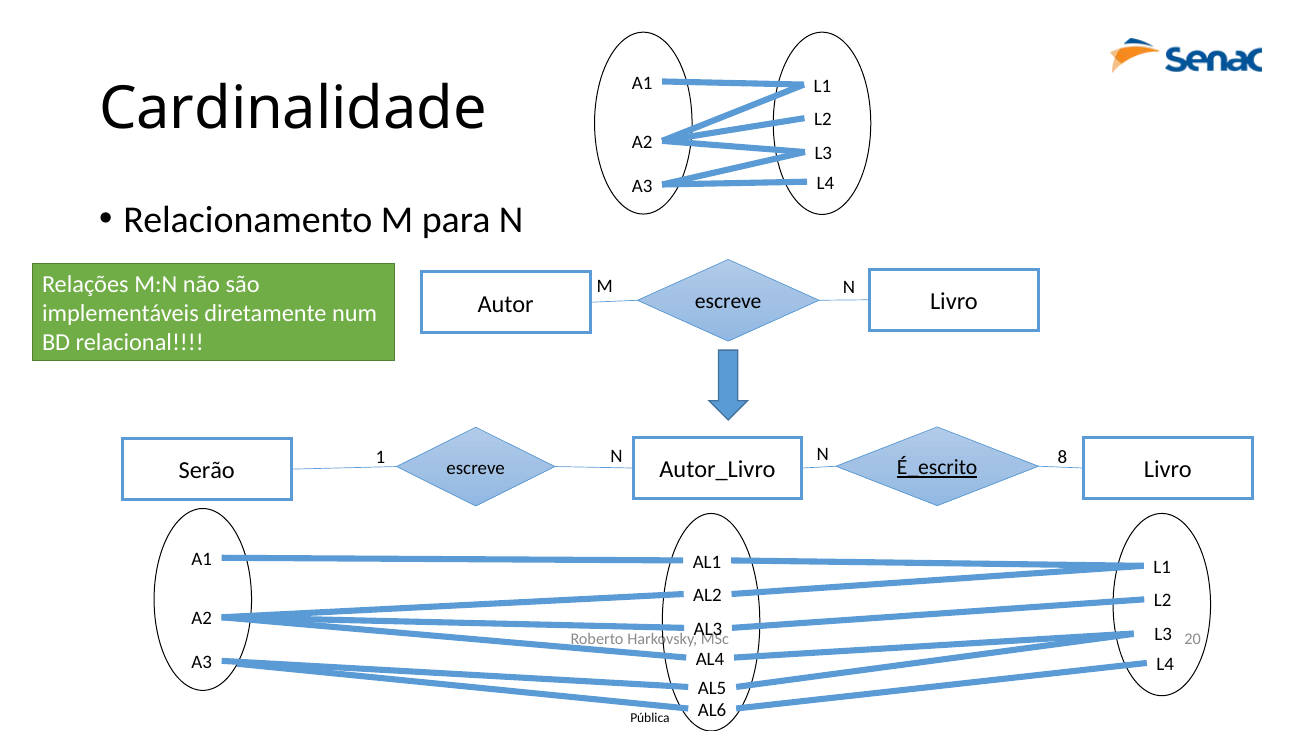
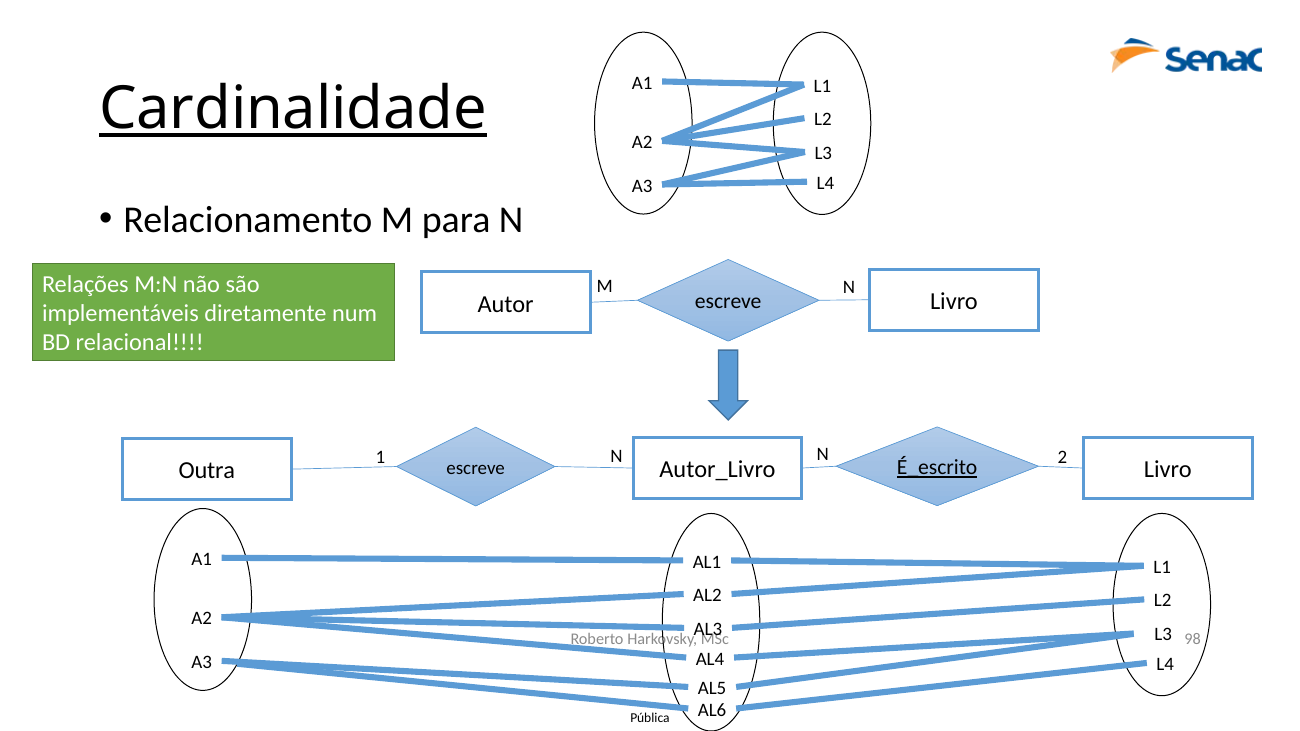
Cardinalidade underline: none -> present
8: 8 -> 2
Serão: Serão -> Outra
20: 20 -> 98
